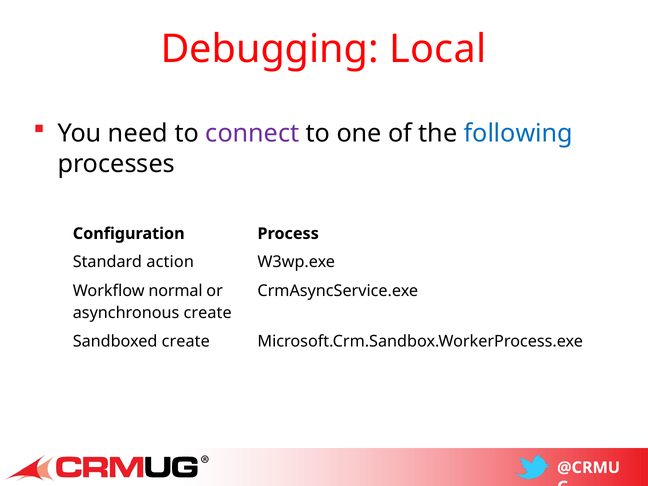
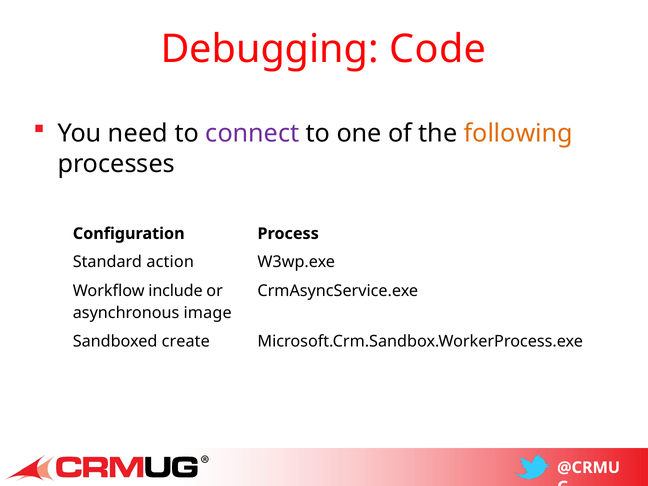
Local: Local -> Code
following colour: blue -> orange
normal: normal -> include
asynchronous create: create -> image
